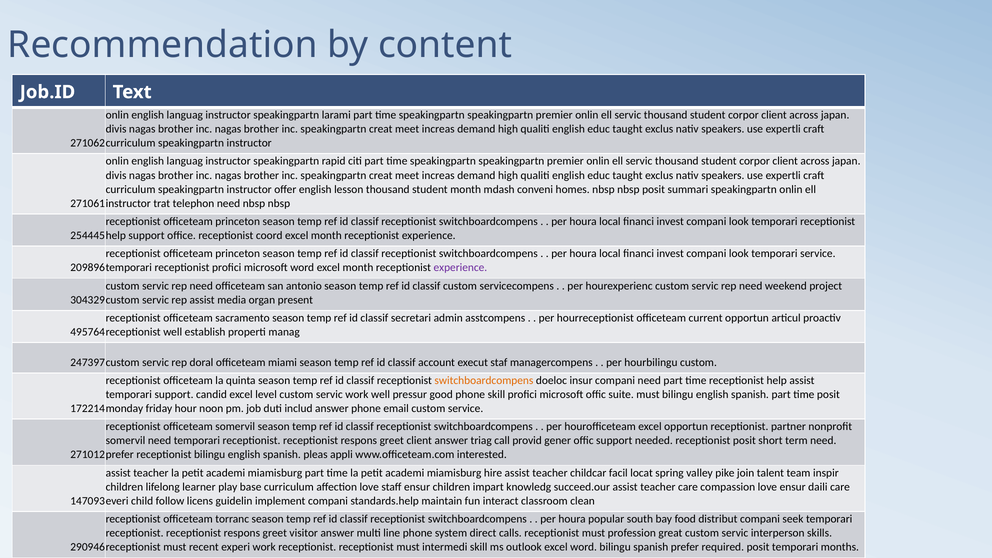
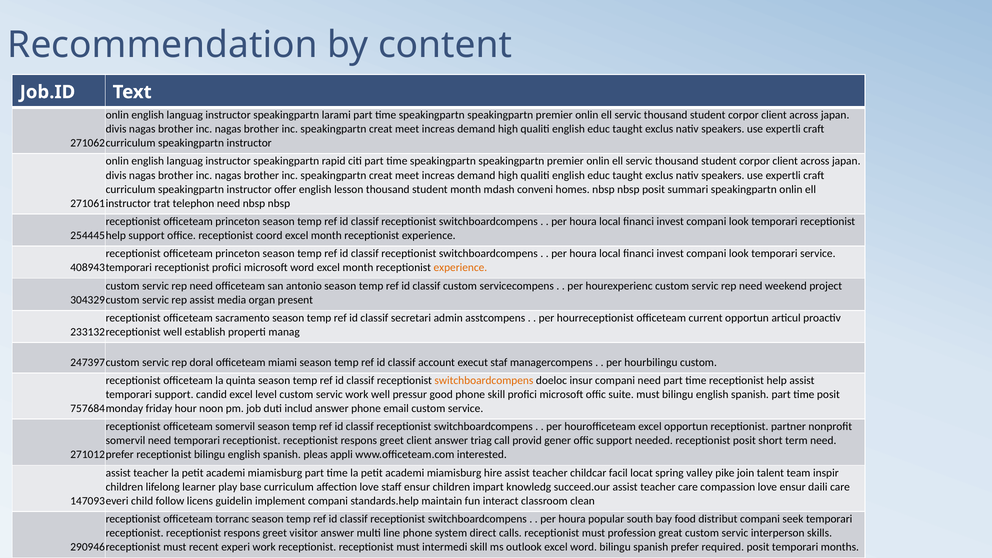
209896: 209896 -> 408943
experience at (460, 268) colour: purple -> orange
495764: 495764 -> 233132
172214: 172214 -> 757684
